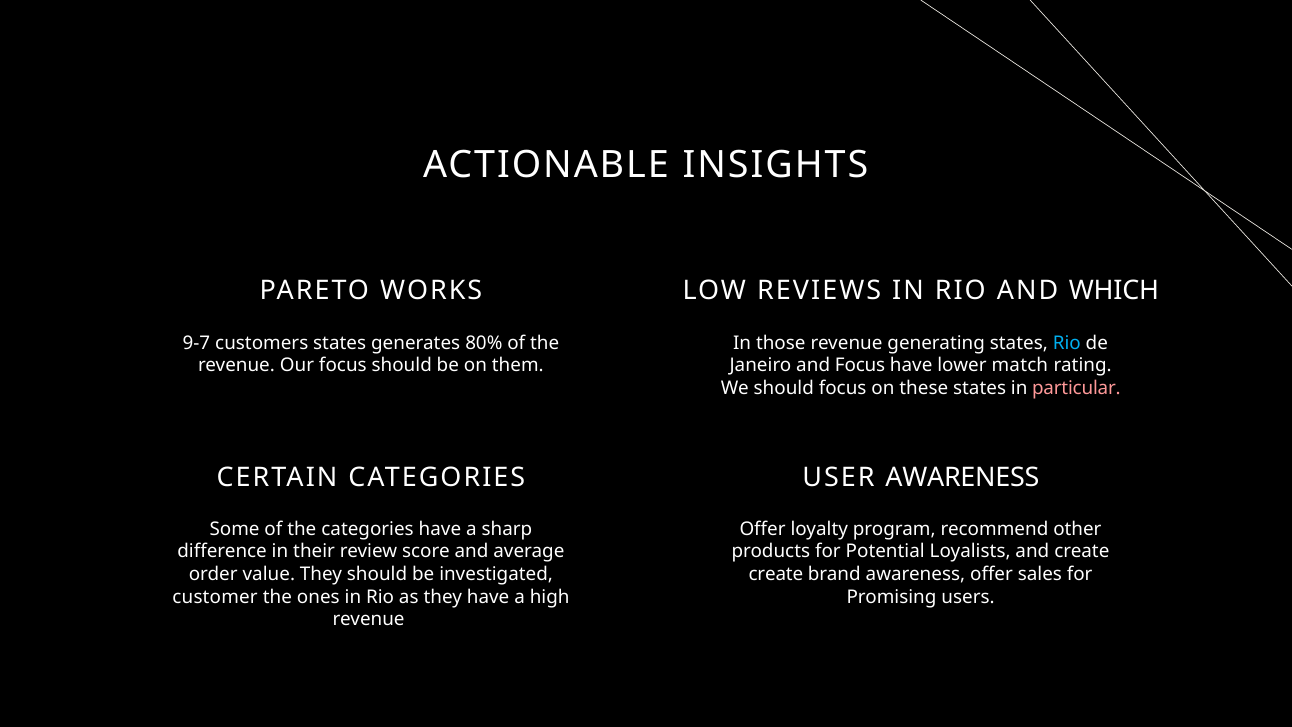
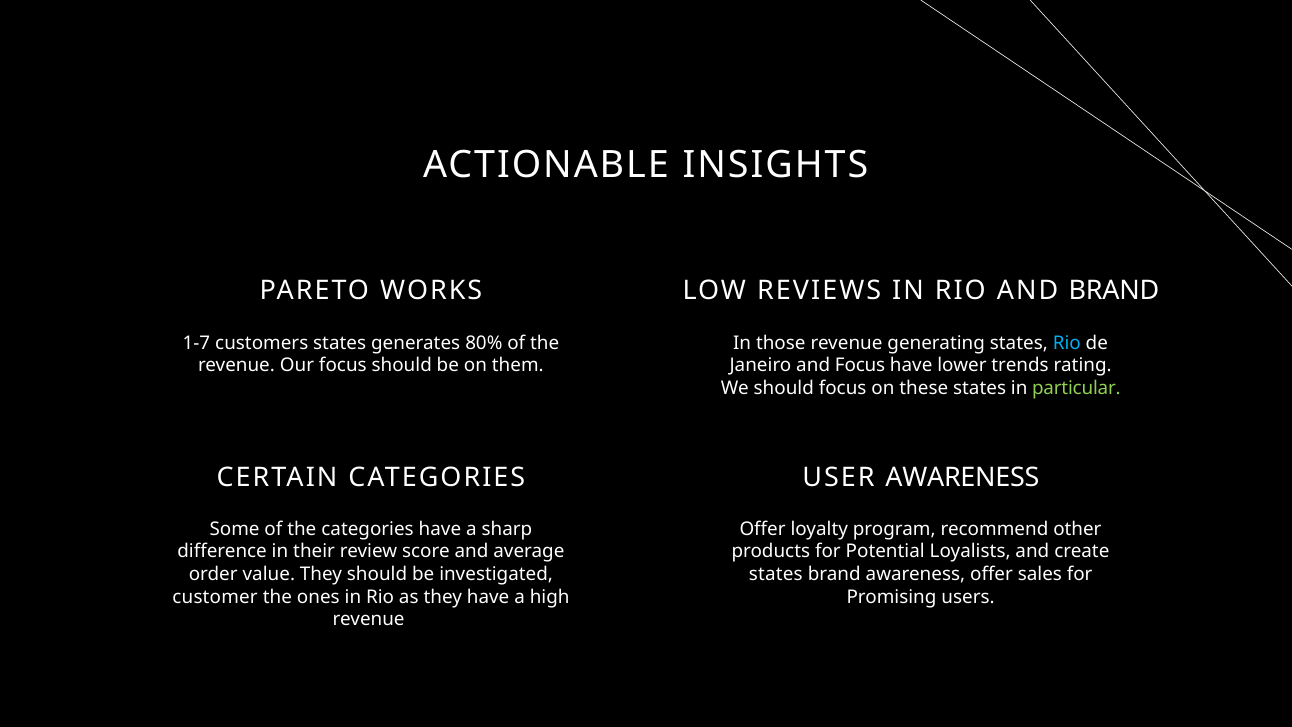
AND WHICH: WHICH -> BRAND
9-7: 9-7 -> 1-7
match: match -> trends
particular colour: pink -> light green
create at (776, 574): create -> states
